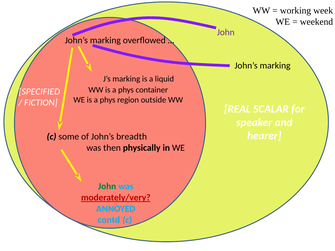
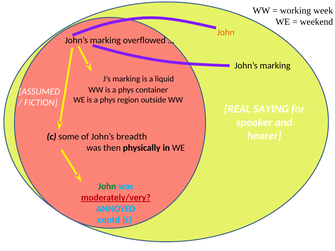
John at (226, 32) colour: purple -> orange
SPECIFIED: SPECIFIED -> ASSUMED
SCALAR: SCALAR -> SAYING
